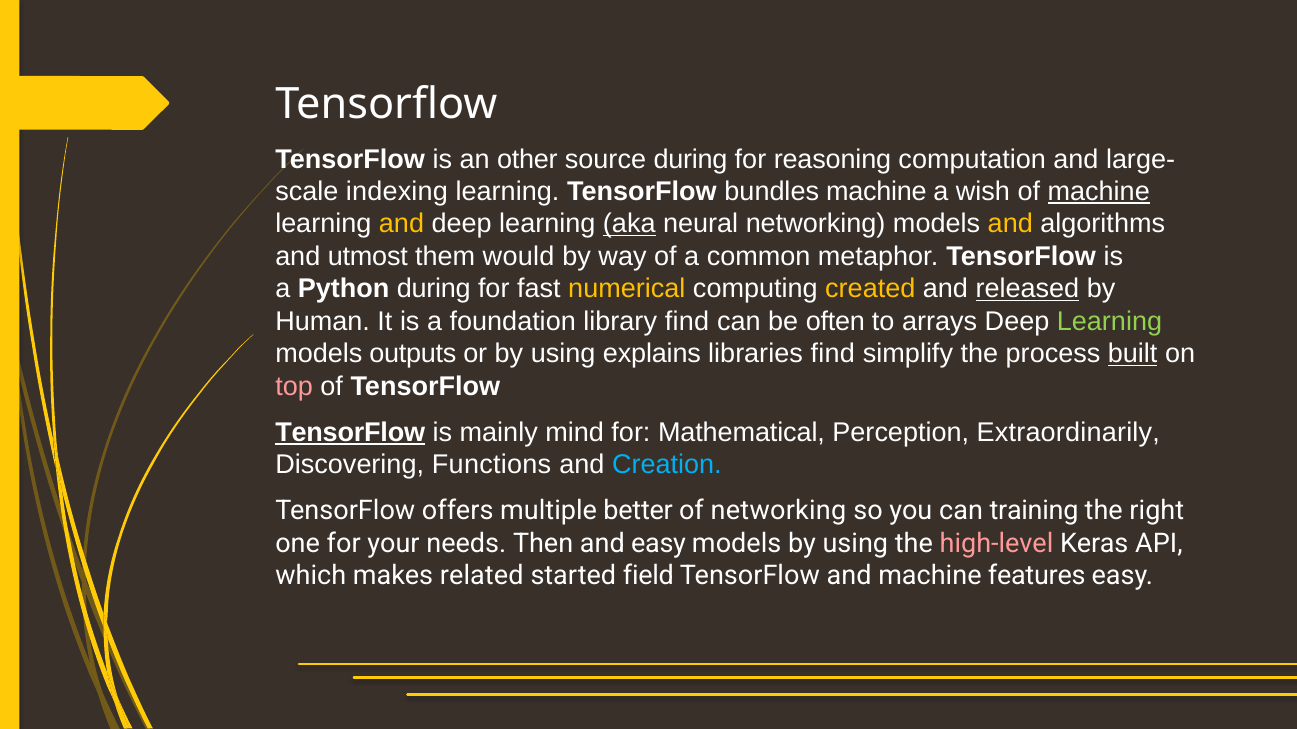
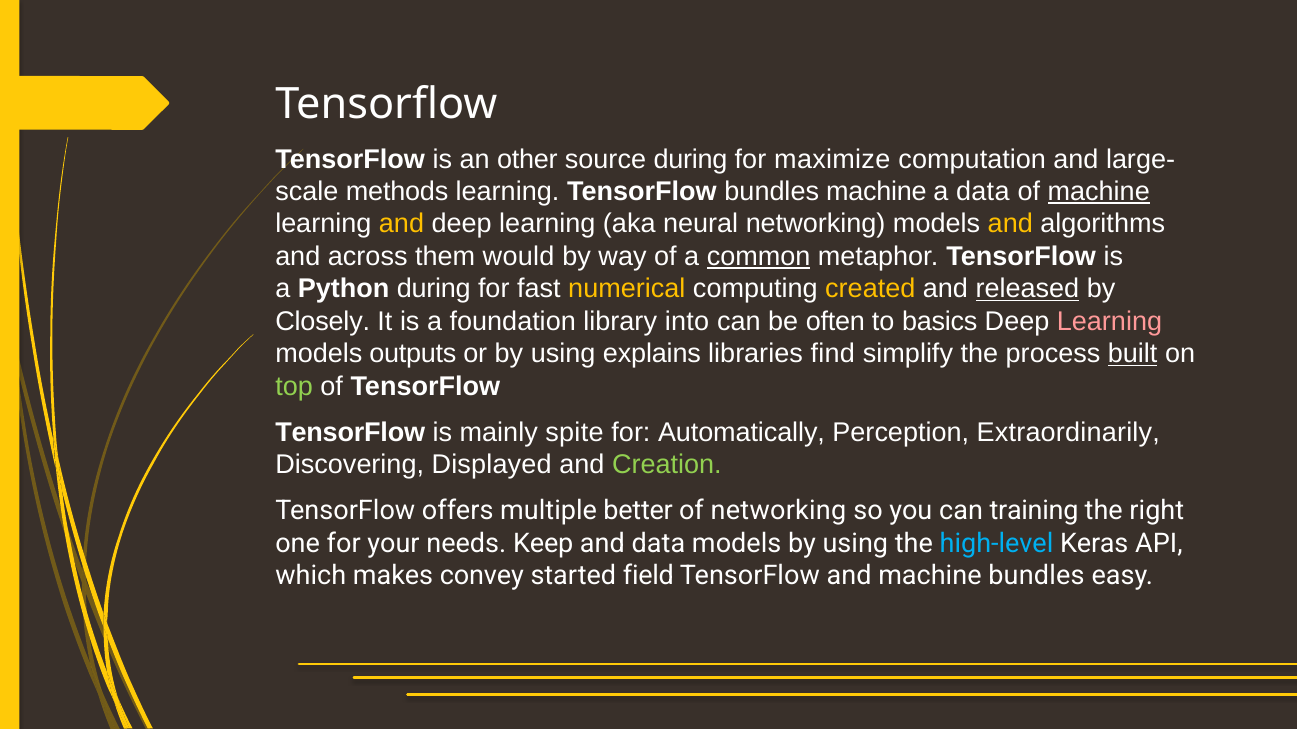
reasoning: reasoning -> maximize
indexing: indexing -> methods
a wish: wish -> data
aka underline: present -> none
utmost: utmost -> across
common underline: none -> present
Human: Human -> Closely
library find: find -> into
arrays: arrays -> basics
Learning at (1109, 322) colour: light green -> pink
top colour: pink -> light green
TensorFlow at (350, 433) underline: present -> none
mind: mind -> spite
Mathematical: Mathematical -> Automatically
Functions: Functions -> Displayed
Creation colour: light blue -> light green
Then: Then -> Keep
and easy: easy -> data
high-level colour: pink -> light blue
related: related -> convey
machine features: features -> bundles
